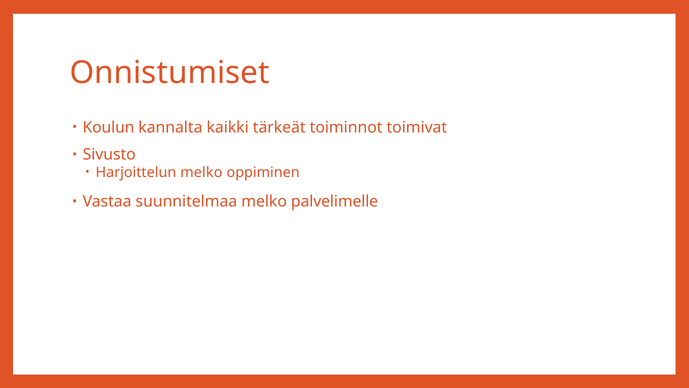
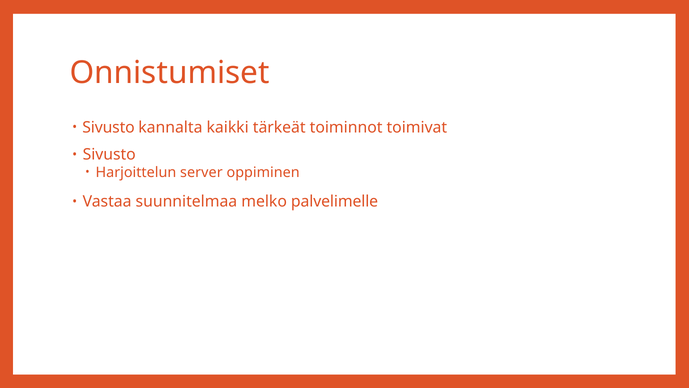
Koulun at (109, 127): Koulun -> Sivusto
Harjoittelun melko: melko -> server
